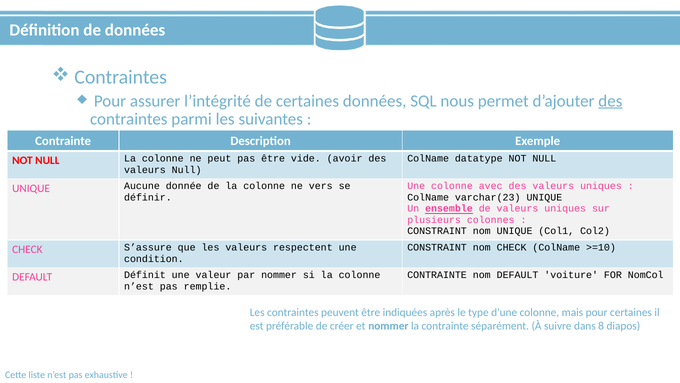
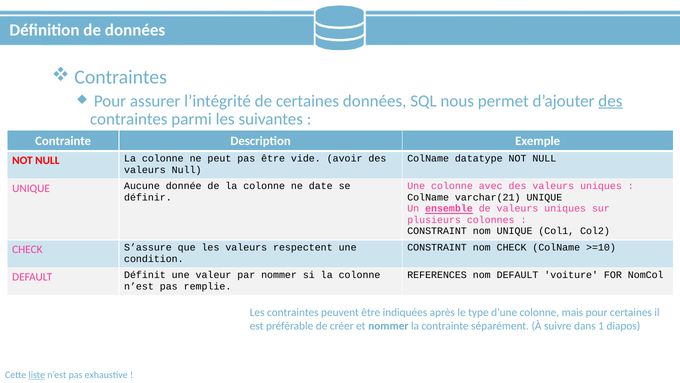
vers: vers -> date
varchar(23: varchar(23 -> varchar(21
CONTRAINTE at (437, 275): CONTRAINTE -> REFERENCES
8: 8 -> 1
liste underline: none -> present
